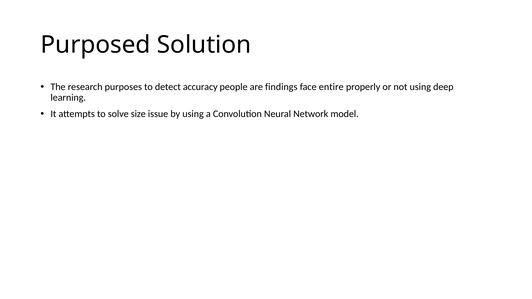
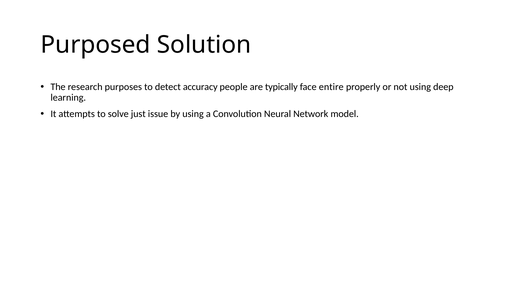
findings: findings -> typically
size: size -> just
